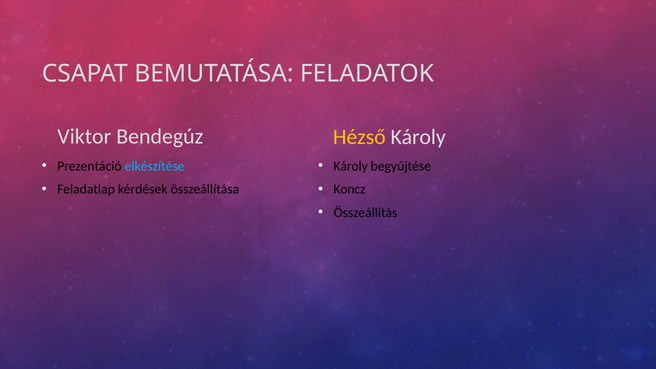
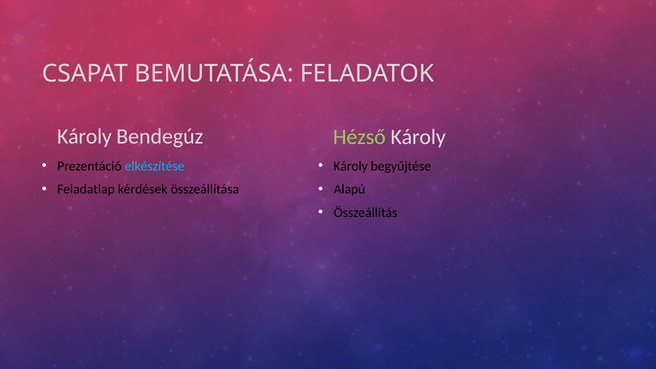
Viktor at (84, 136): Viktor -> Károly
Hézső colour: yellow -> light green
Koncz: Koncz -> Alapú
